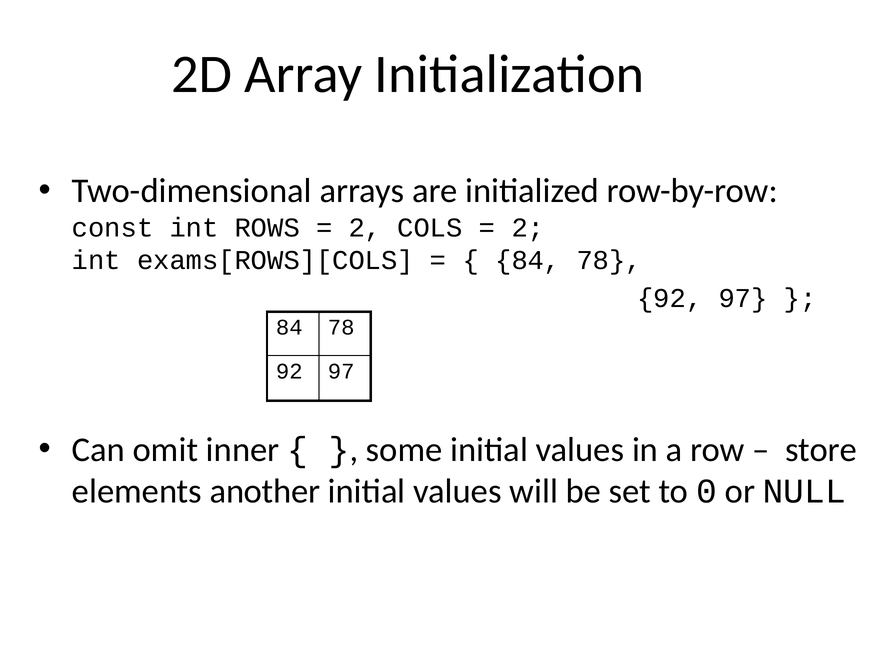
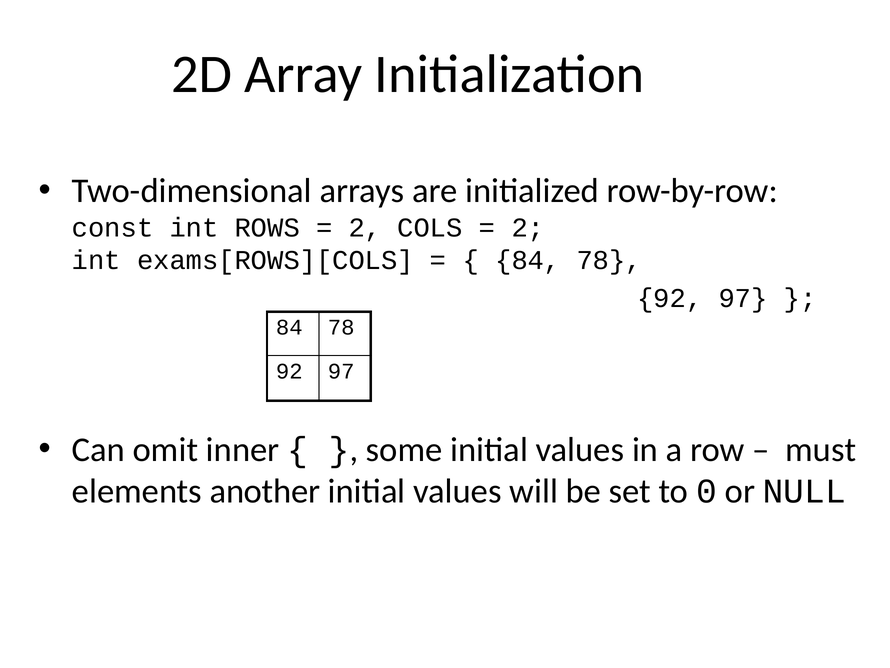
store: store -> must
